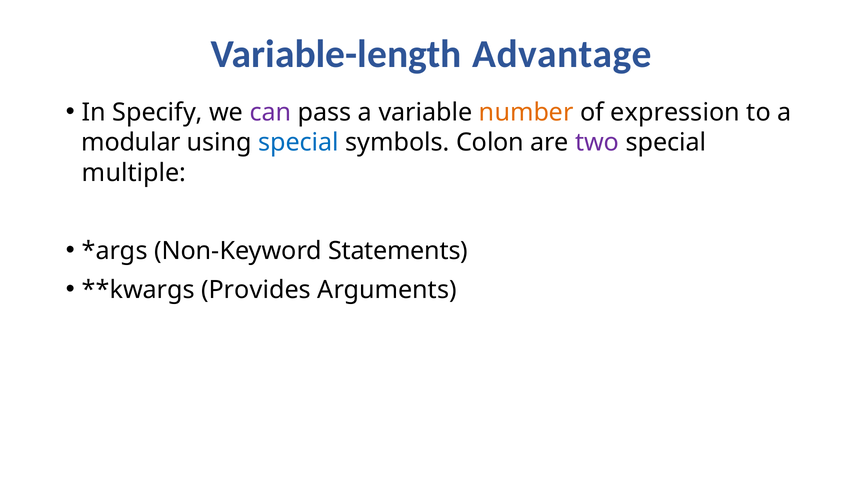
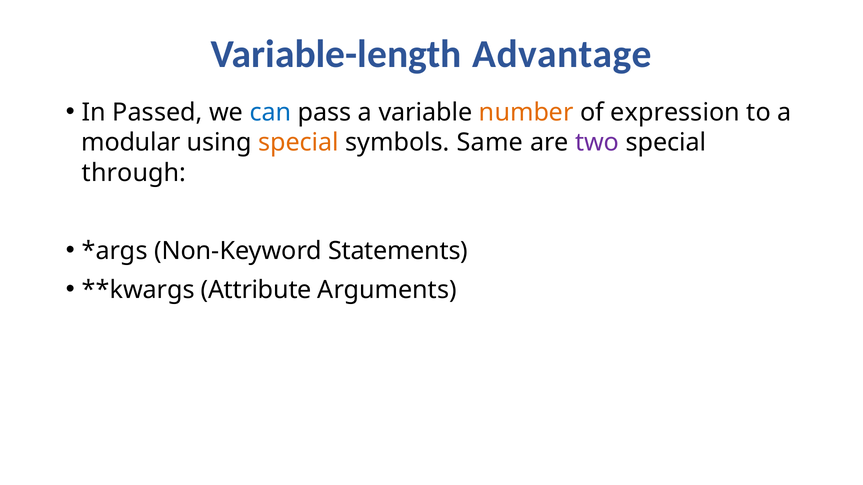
Specify: Specify -> Passed
can colour: purple -> blue
special at (299, 143) colour: blue -> orange
Colon: Colon -> Same
multiple: multiple -> through
Provides: Provides -> Attribute
